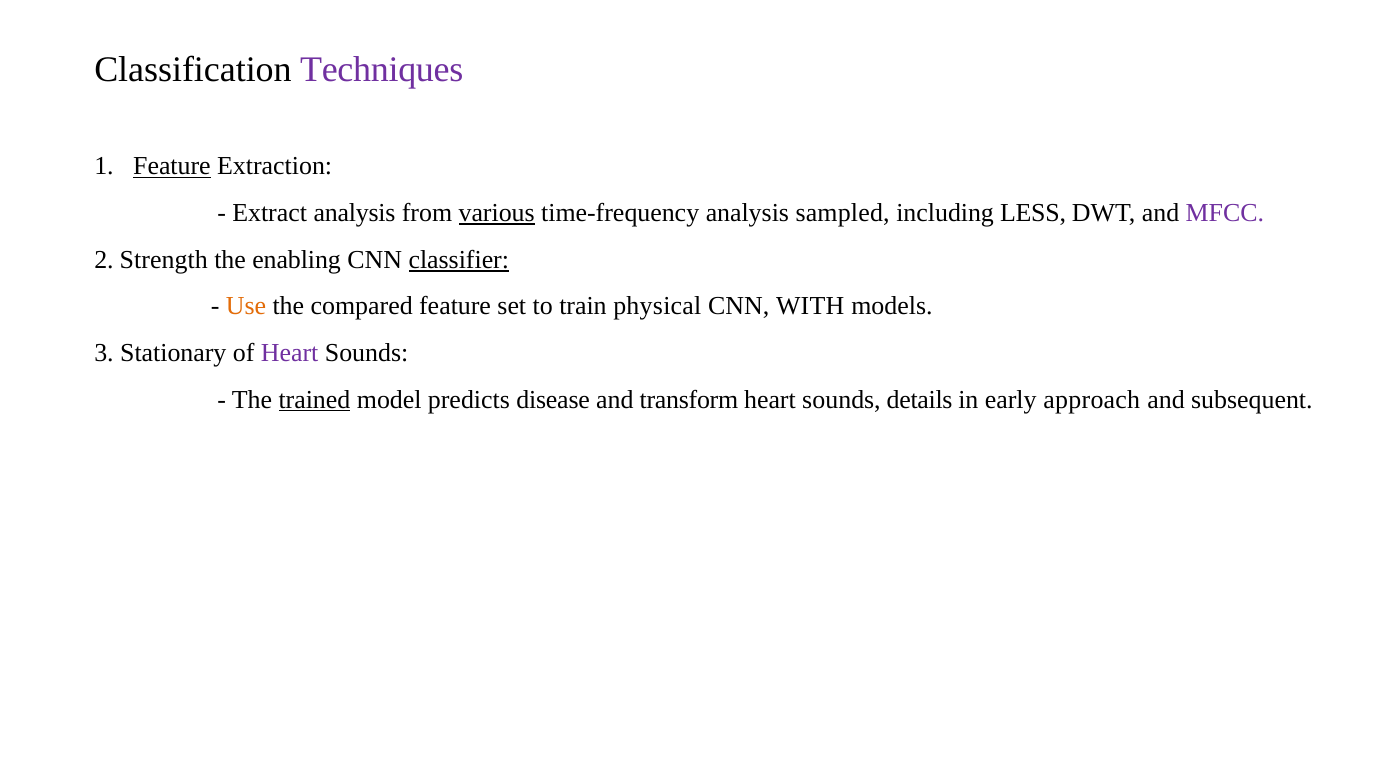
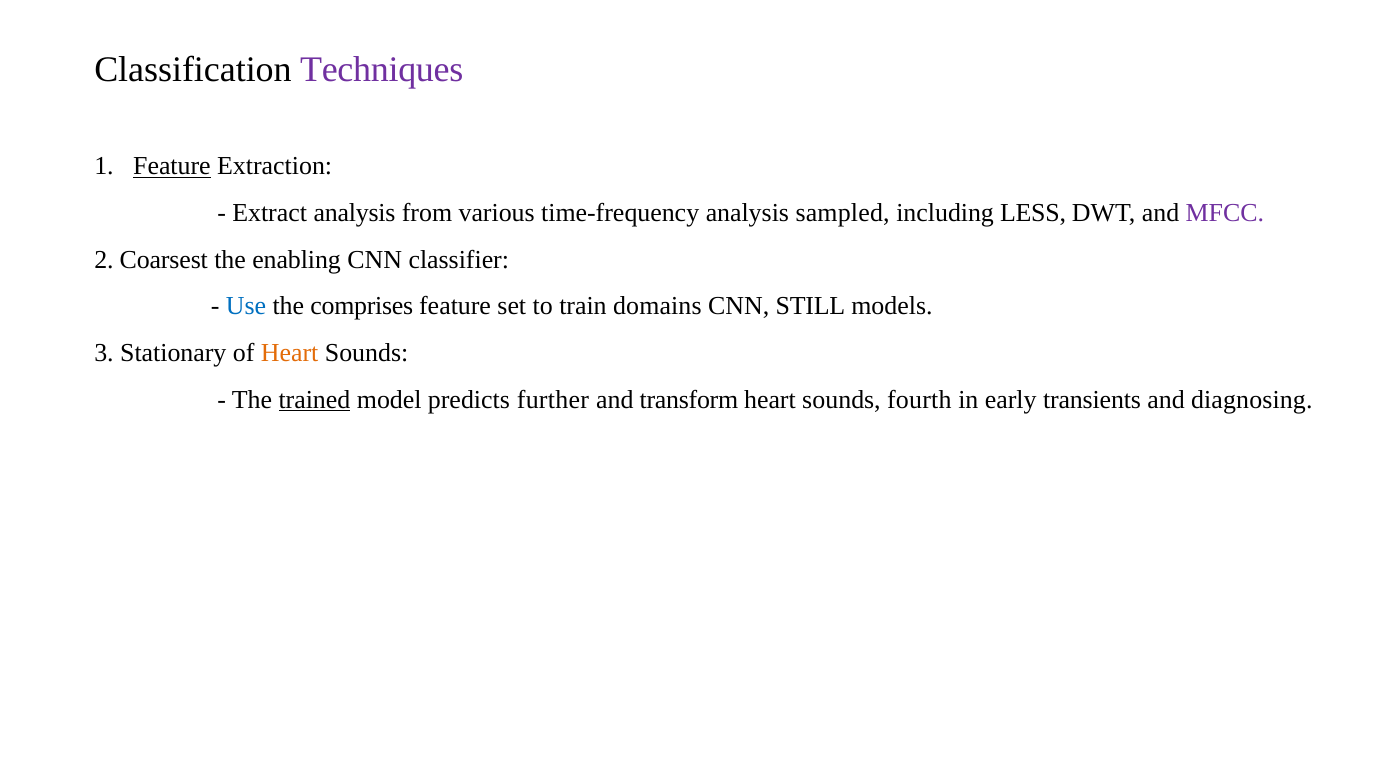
various underline: present -> none
Strength: Strength -> Coarsest
classifier underline: present -> none
Use colour: orange -> blue
compared: compared -> comprises
physical: physical -> domains
WITH: WITH -> STILL
Heart at (290, 353) colour: purple -> orange
disease: disease -> further
details: details -> fourth
approach: approach -> transients
subsequent: subsequent -> diagnosing
